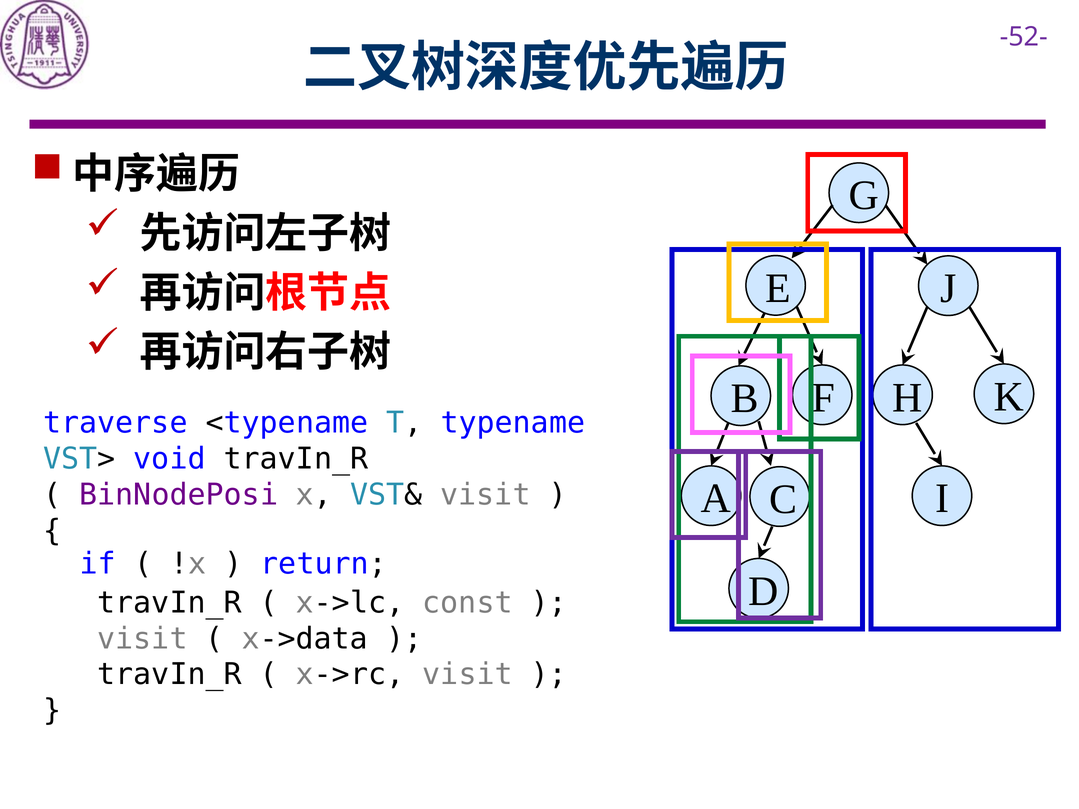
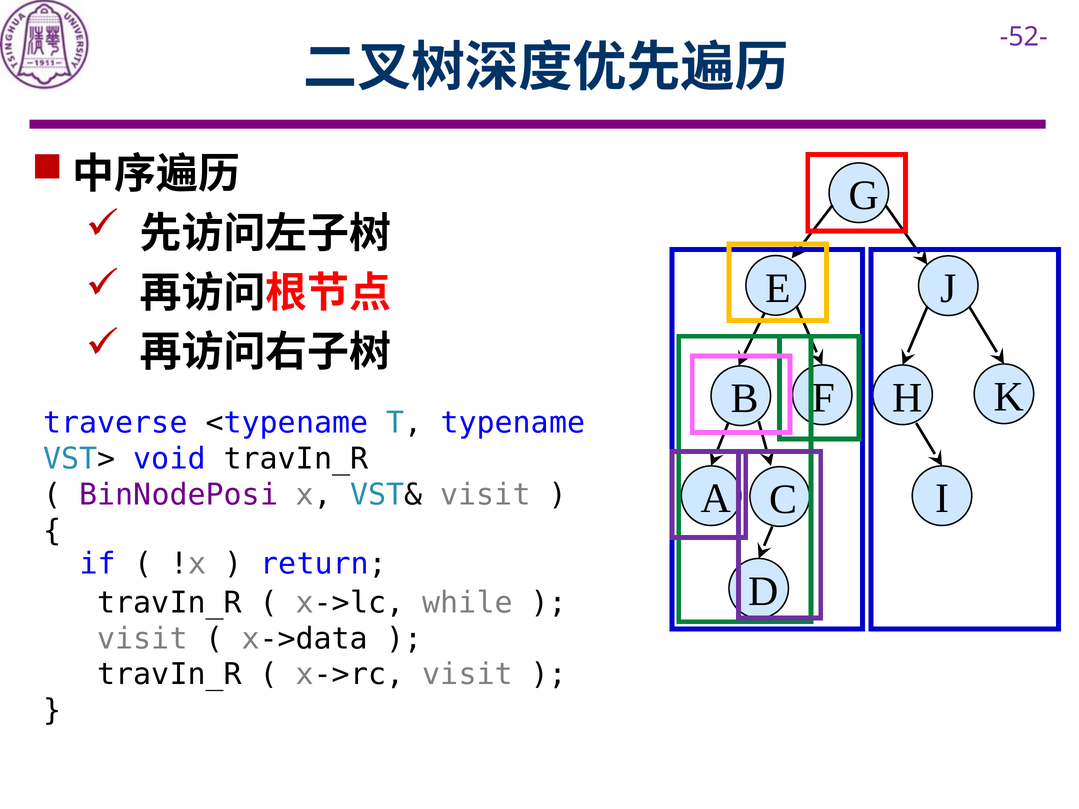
const: const -> while
